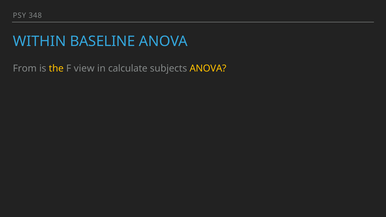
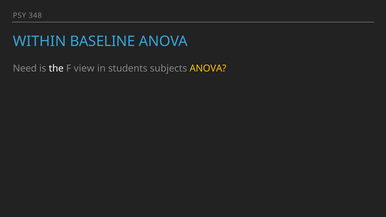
From: From -> Need
the colour: yellow -> white
calculate: calculate -> students
